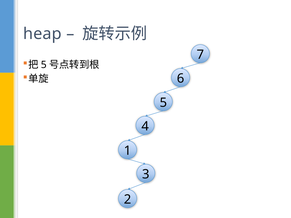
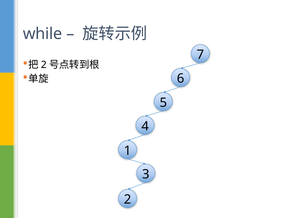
heap: heap -> while
5 at (44, 65): 5 -> 2
